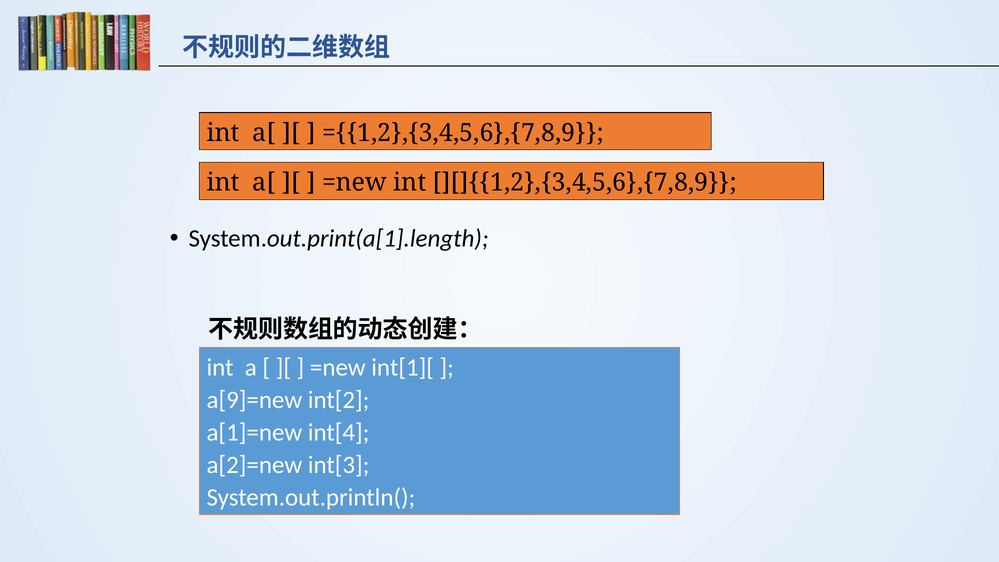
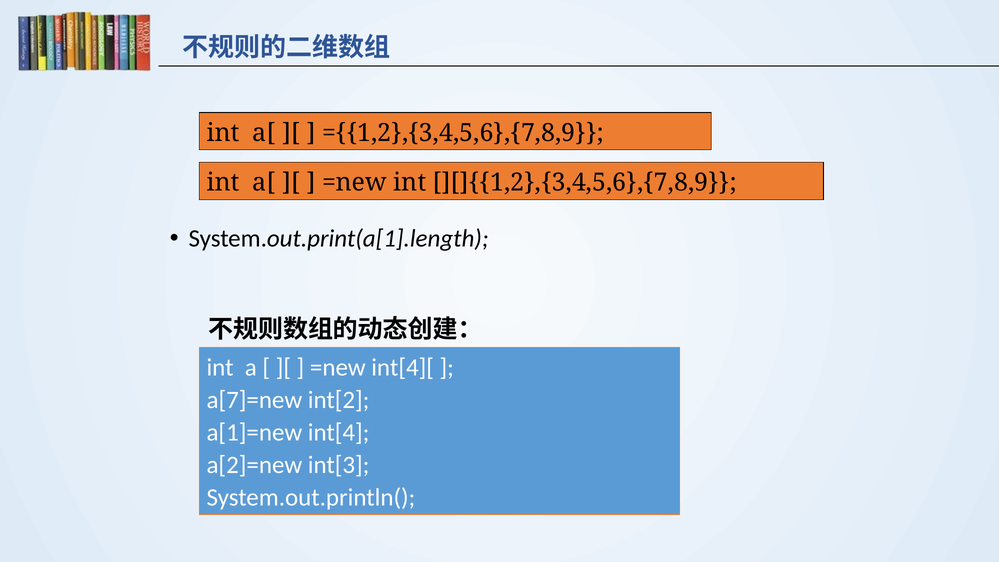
int[1][: int[1][ -> int[4][
a[9]=new: a[9]=new -> a[7]=new
